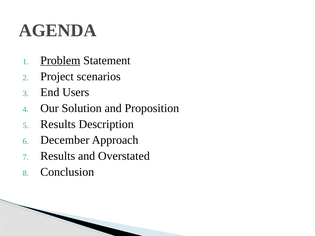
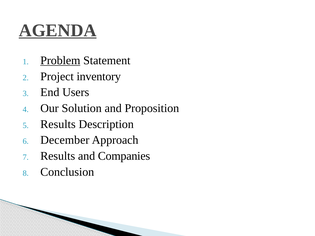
AGENDA underline: none -> present
scenarios: scenarios -> inventory
Overstated: Overstated -> Companies
